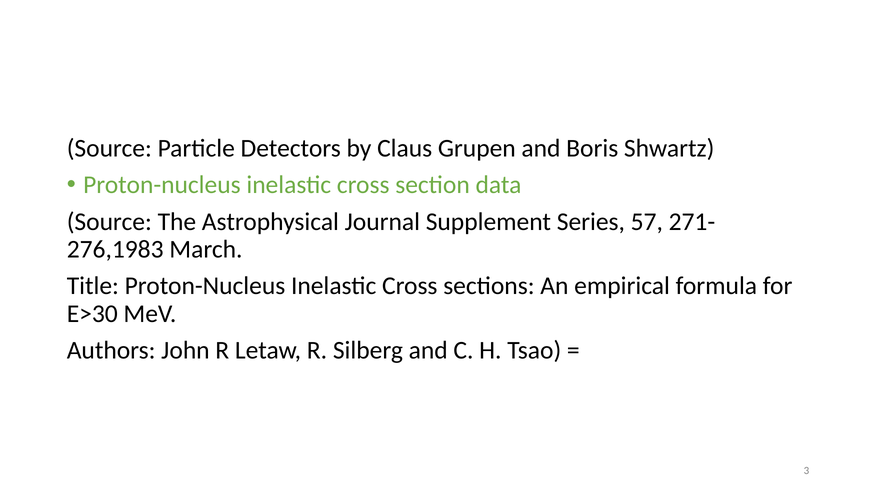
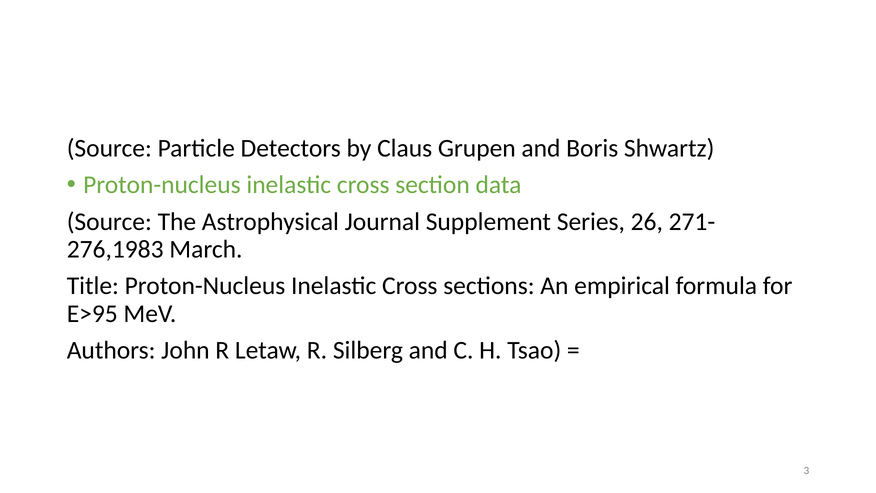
57: 57 -> 26
E>30: E>30 -> E>95
